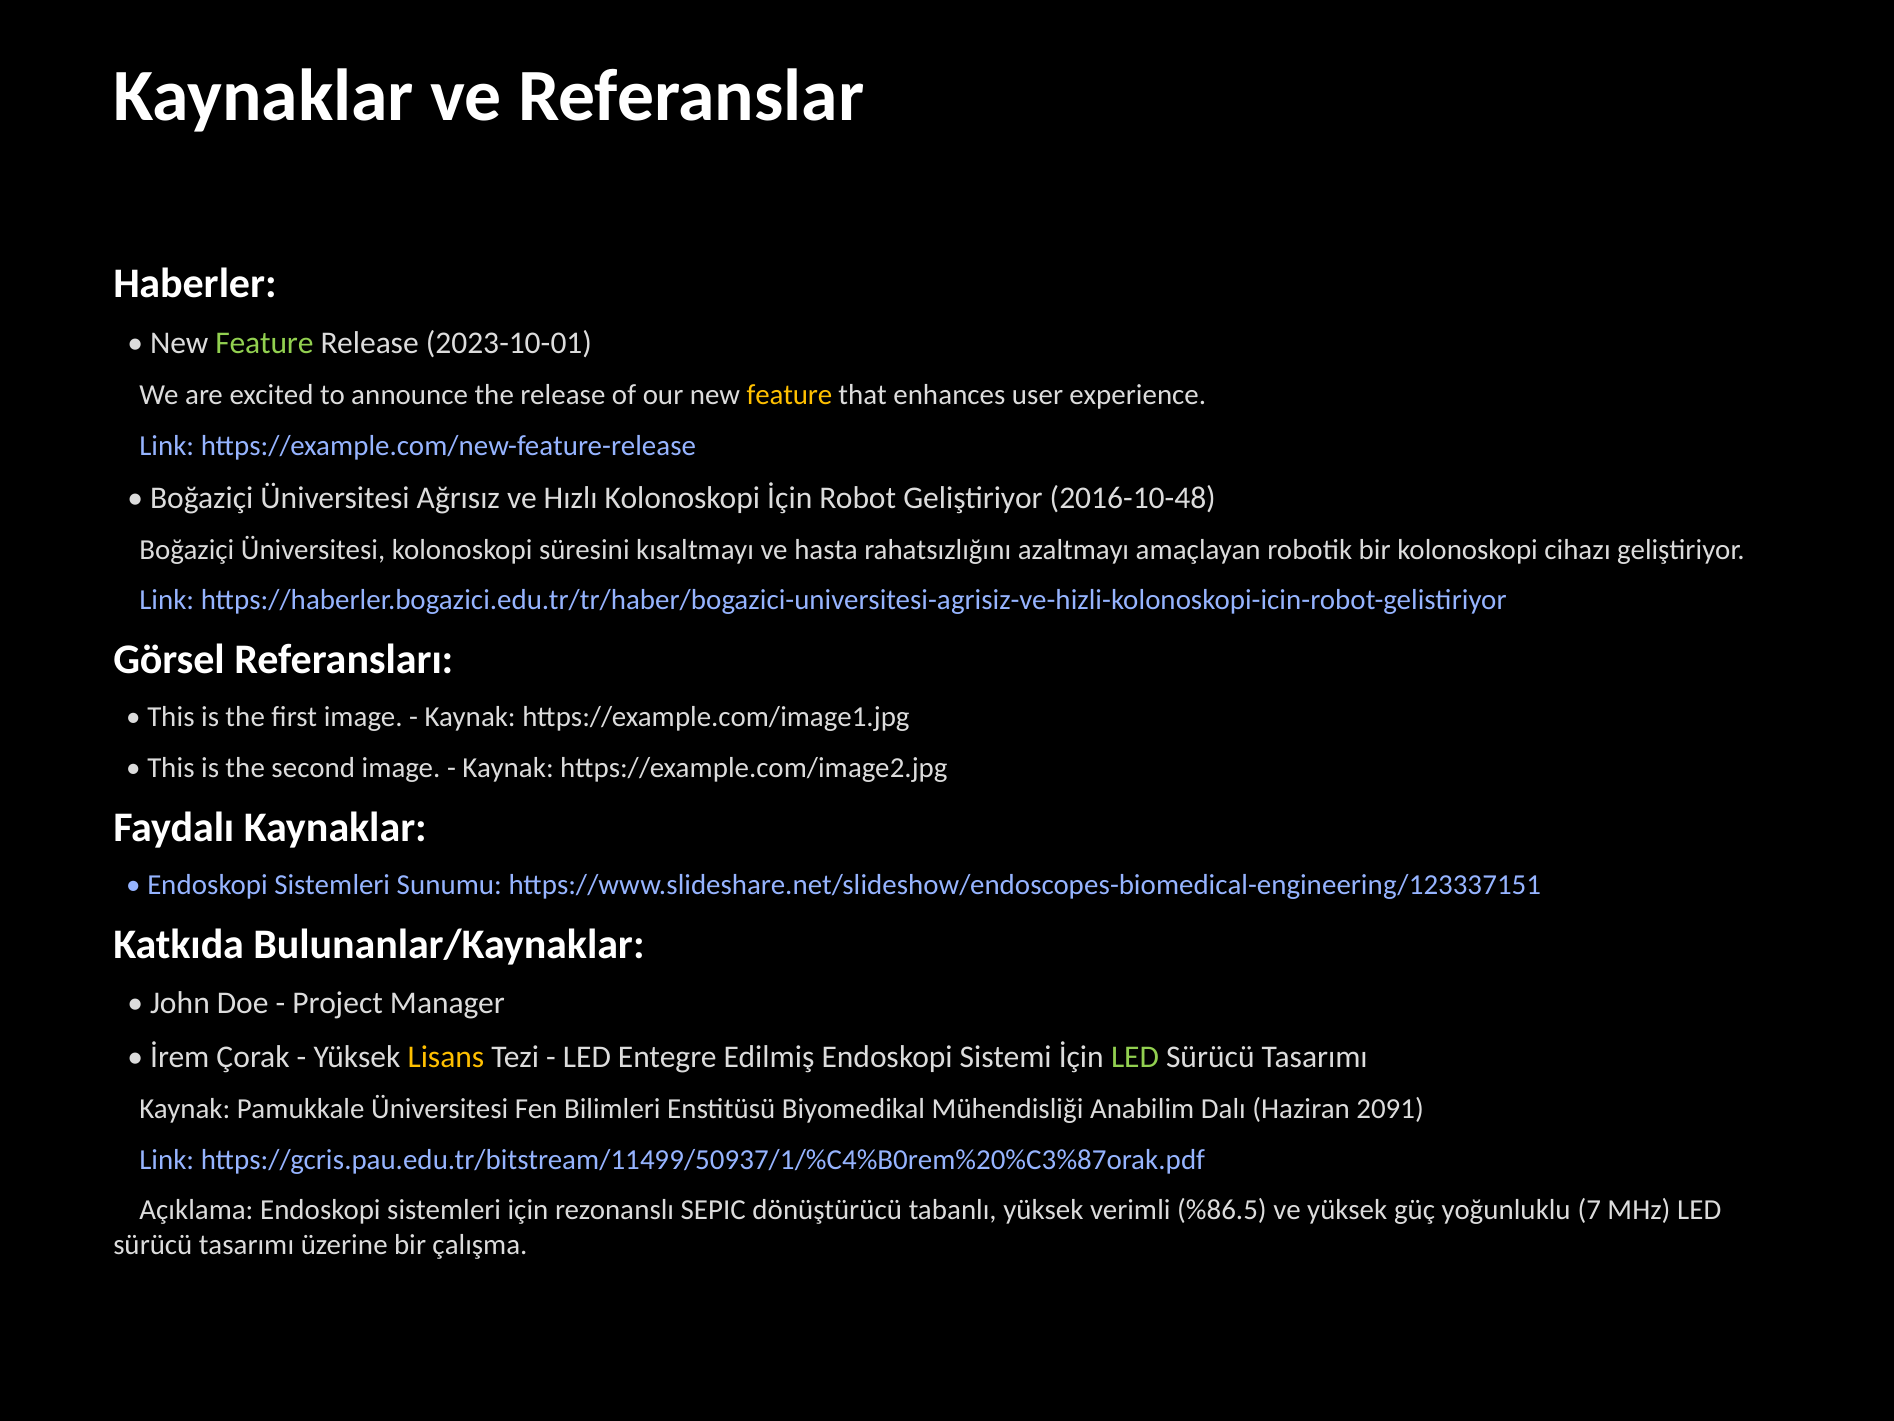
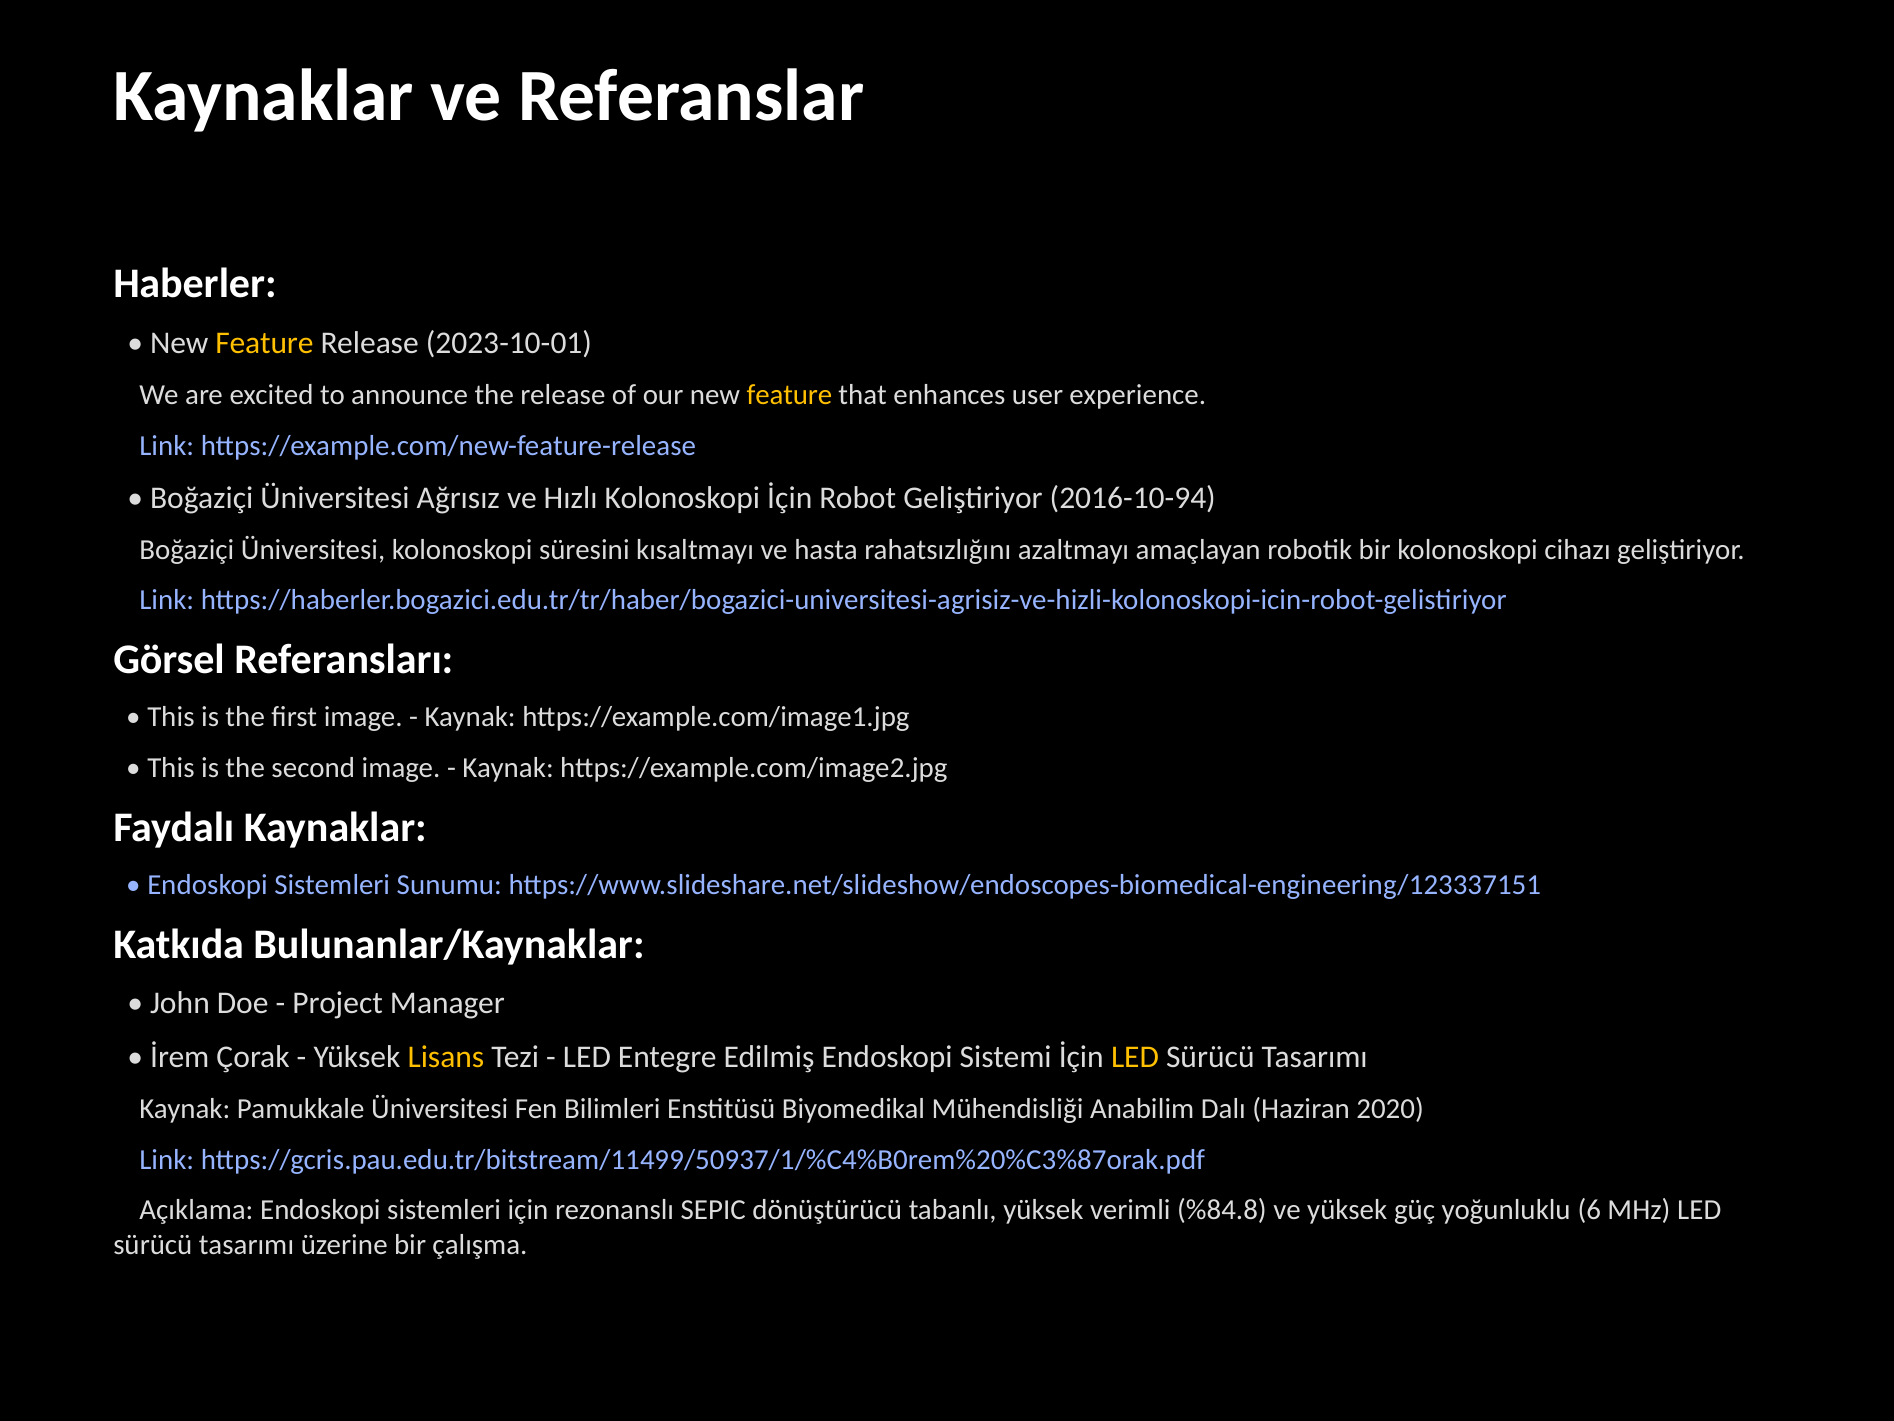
Feature at (264, 343) colour: light green -> yellow
2016-10-48: 2016-10-48 -> 2016-10-94
LED at (1135, 1057) colour: light green -> yellow
2091: 2091 -> 2020
%86.5: %86.5 -> %84.8
7: 7 -> 6
